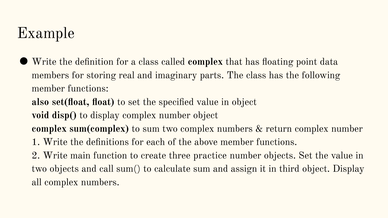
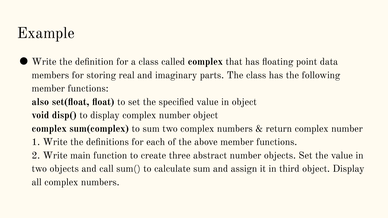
practice: practice -> abstract
